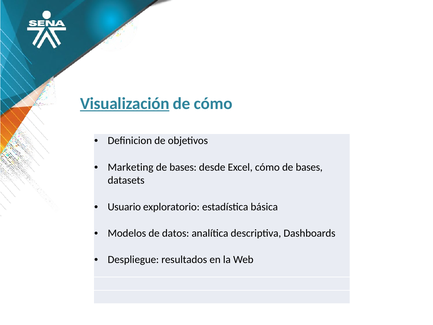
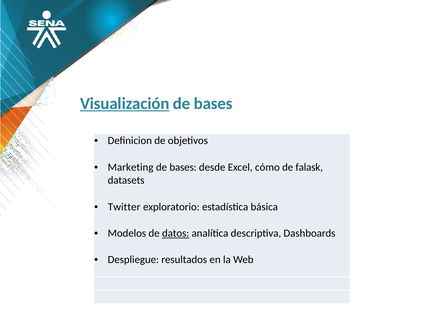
cómo at (213, 104): cómo -> bases
bases at (309, 167): bases -> falask
Usuario: Usuario -> Twitter
datos underline: none -> present
